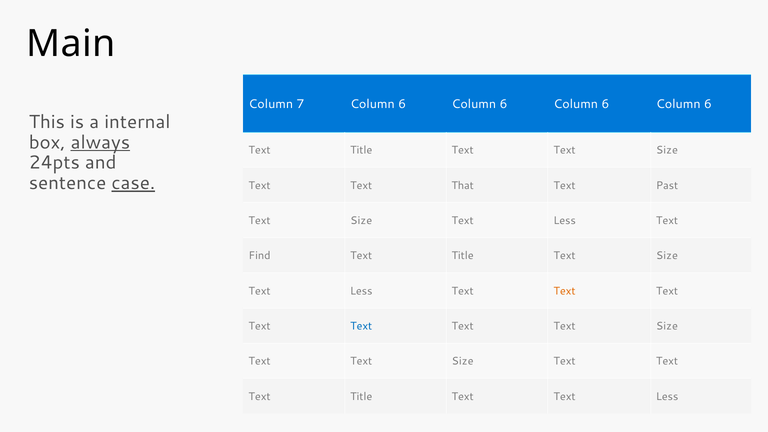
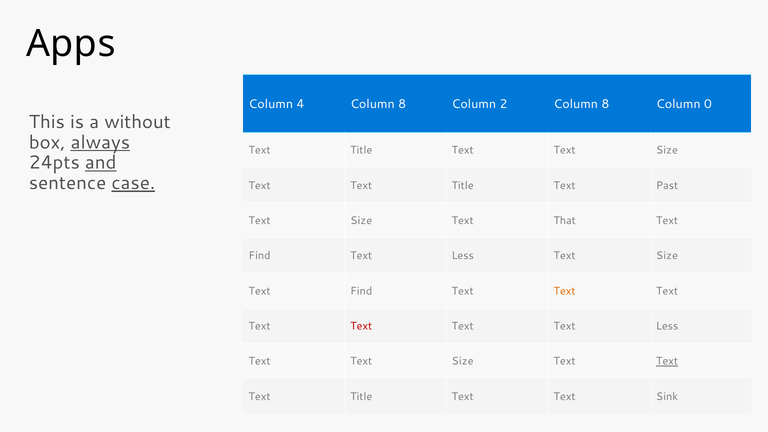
Main: Main -> Apps
7: 7 -> 4
6 at (402, 104): 6 -> 8
6 at (504, 104): 6 -> 2
6 at (605, 104): 6 -> 8
6 at (708, 104): 6 -> 0
internal: internal -> without
and underline: none -> present
That at (463, 185): That -> Title
Less at (565, 221): Less -> That
Title at (463, 256): Title -> Less
Less at (361, 291): Less -> Find
Text at (361, 326) colour: blue -> red
Size at (667, 326): Size -> Less
Text at (667, 361) underline: none -> present
Text Text Less: Less -> Sink
